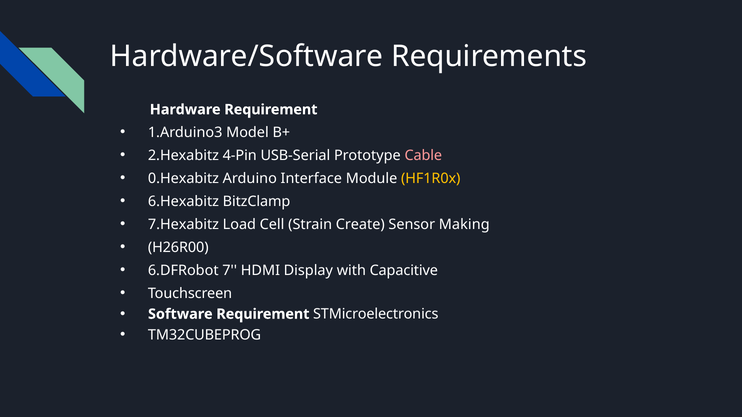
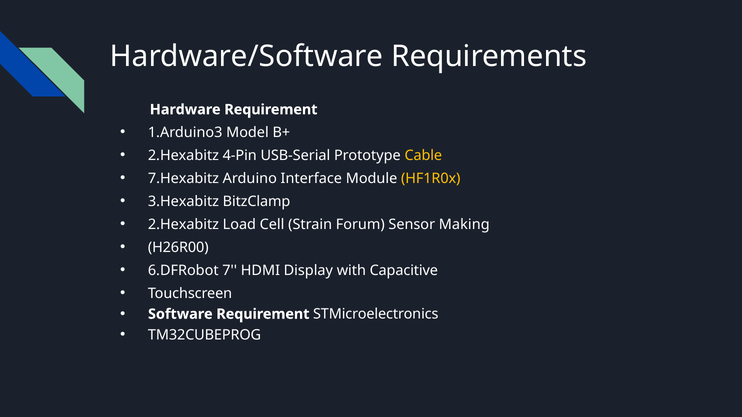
Cable colour: pink -> yellow
0.Hexabitz: 0.Hexabitz -> 7.Hexabitz
6.Hexabitz: 6.Hexabitz -> 3.Hexabitz
7.Hexabitz at (183, 225): 7.Hexabitz -> 2.Hexabitz
Create: Create -> Forum
